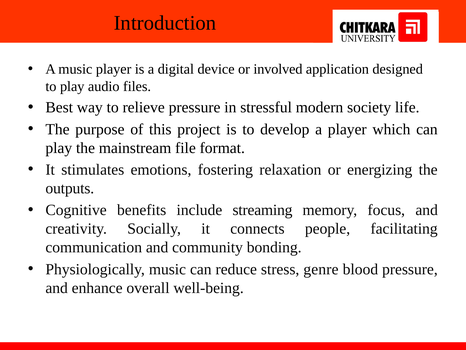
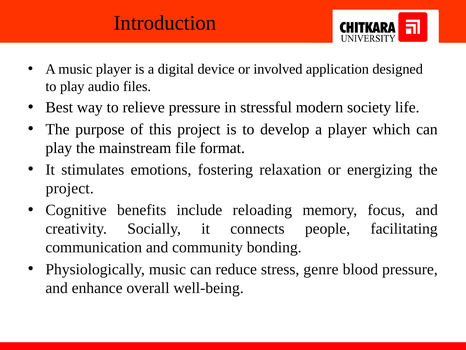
outputs at (70, 188): outputs -> project
streaming: streaming -> reloading
